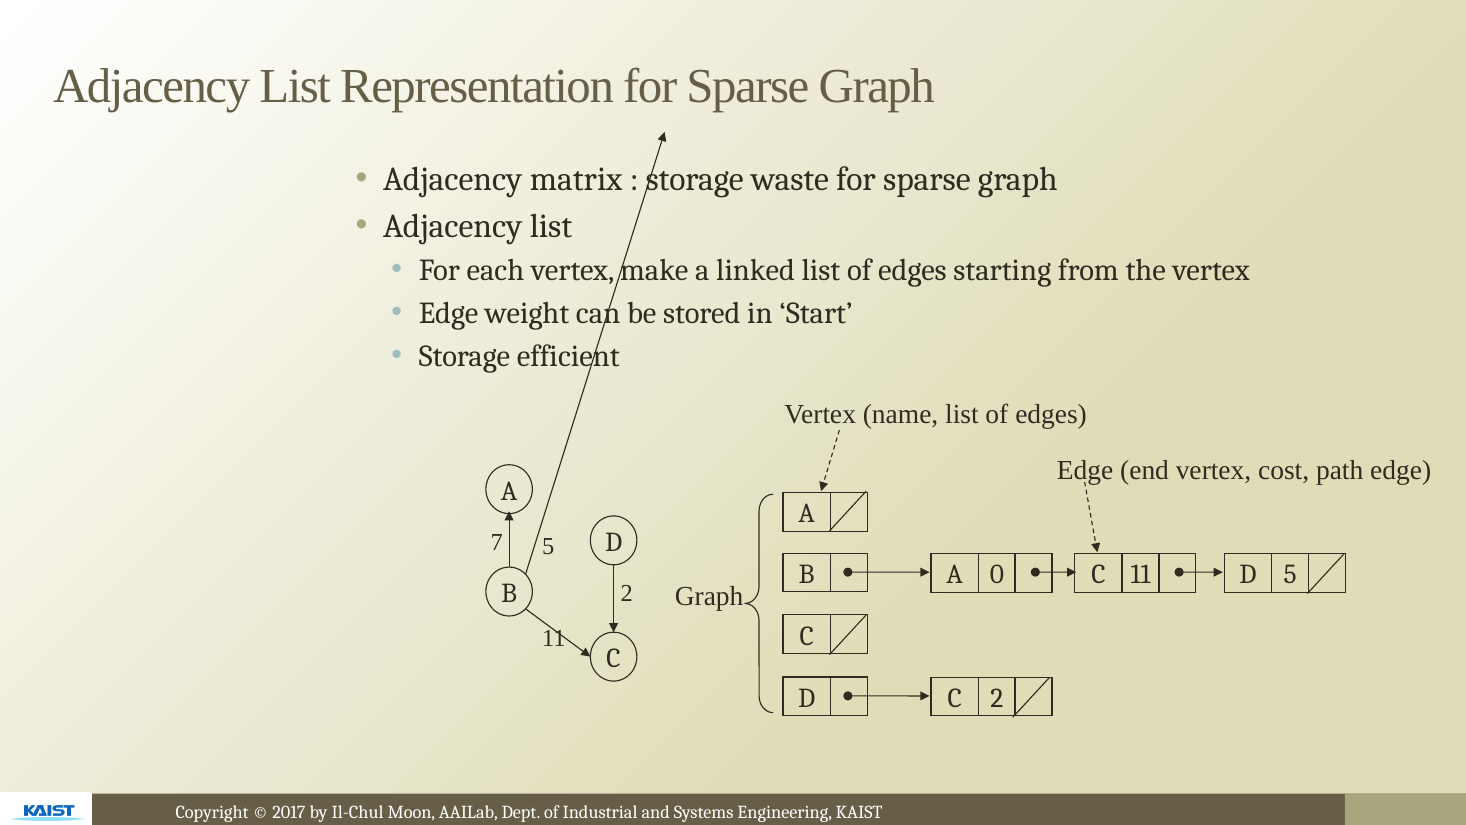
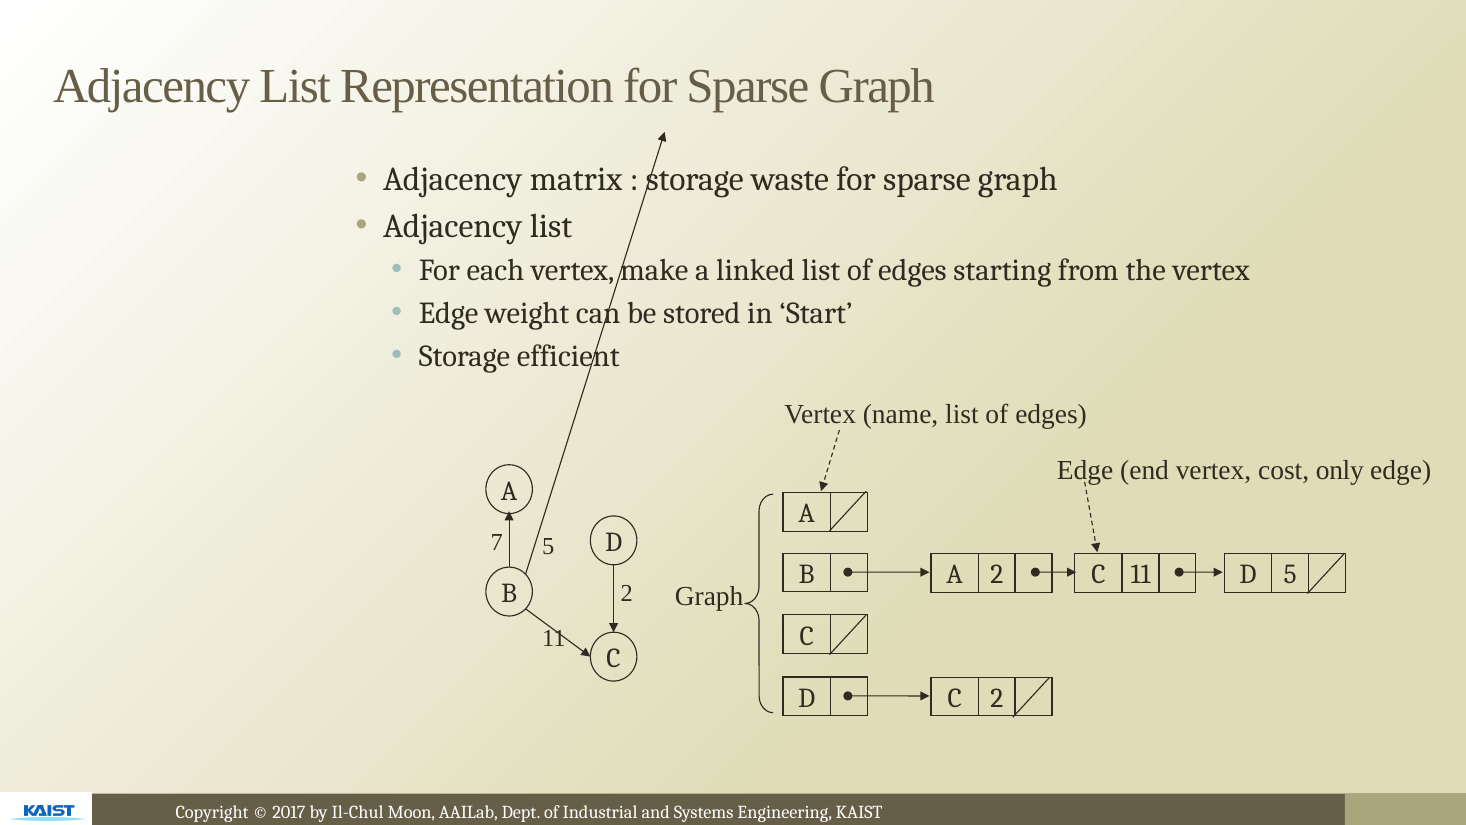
path: path -> only
A 0: 0 -> 2
